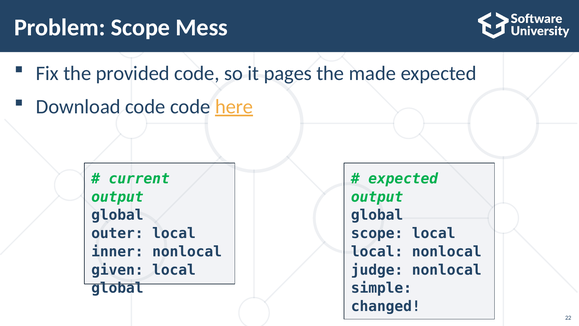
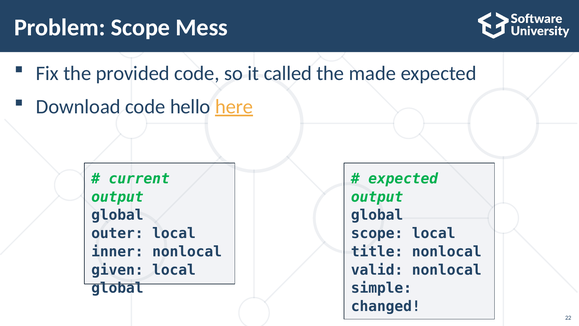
pages: pages -> called
code code: code -> hello
local at (377, 251): local -> title
judge: judge -> valid
